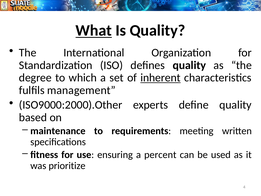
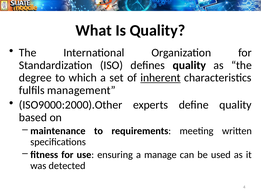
What underline: present -> none
percent: percent -> manage
prioritize: prioritize -> detected
